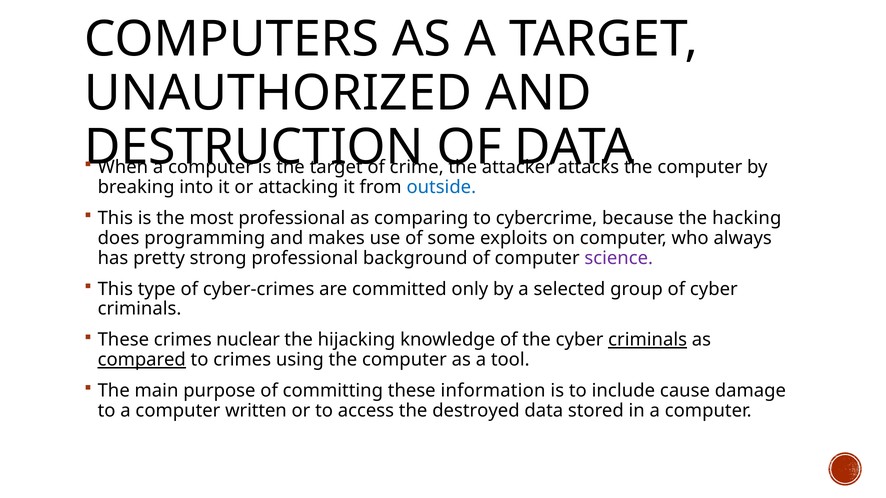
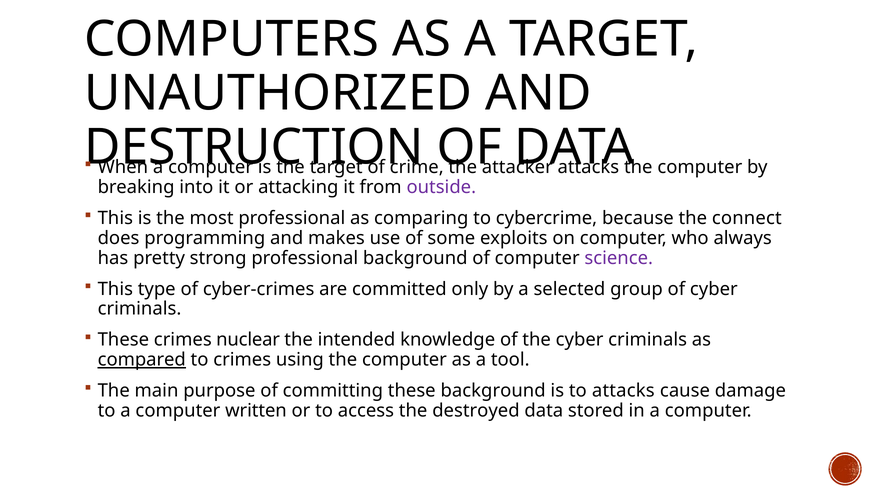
outside colour: blue -> purple
hacking: hacking -> connect
hijacking: hijacking -> intended
criminals at (648, 340) underline: present -> none
these information: information -> background
to include: include -> attacks
